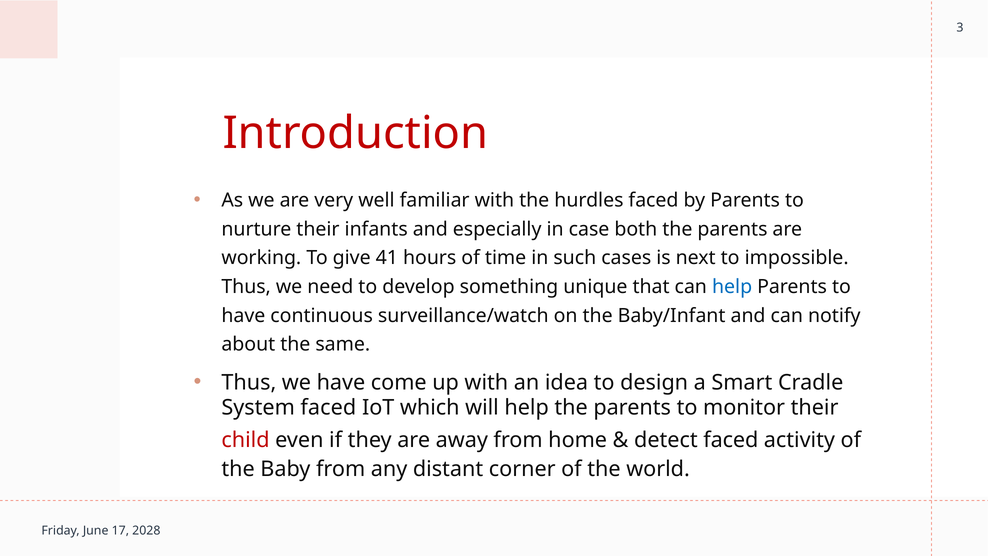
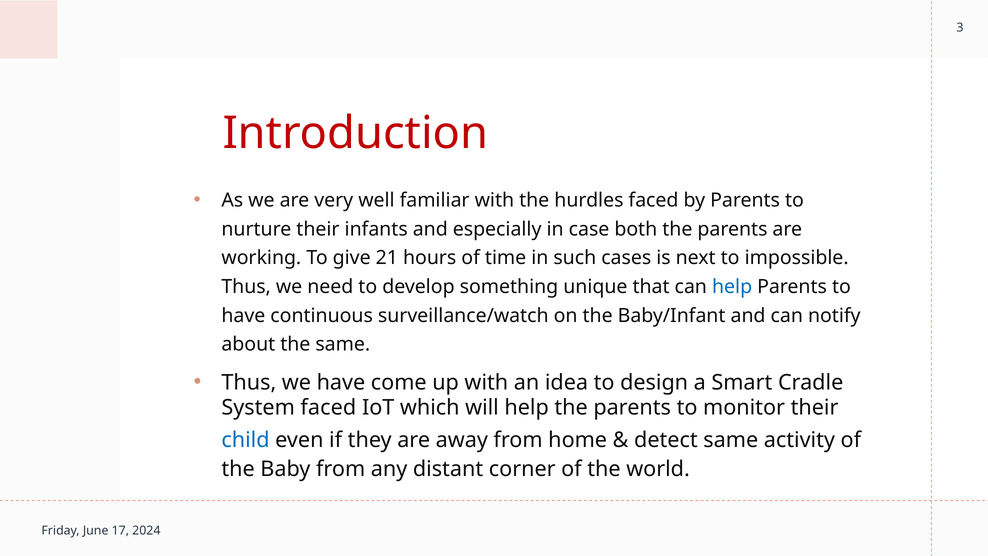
41: 41 -> 21
child colour: red -> blue
detect faced: faced -> same
2028: 2028 -> 2024
